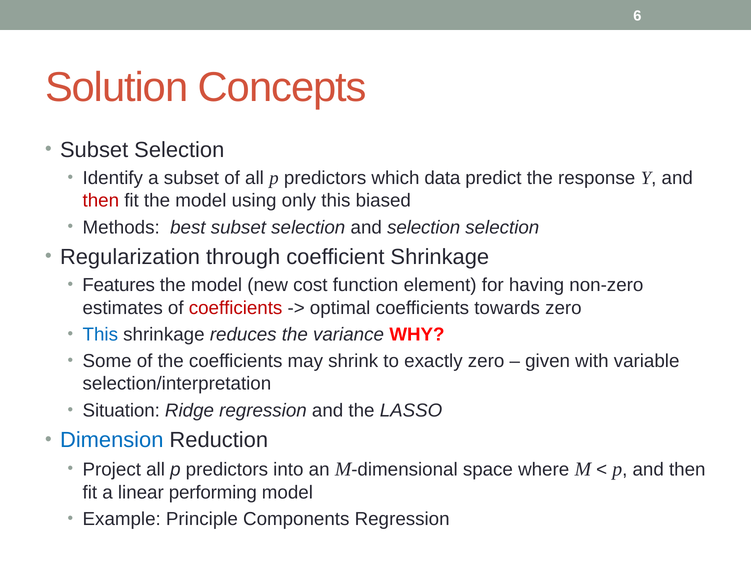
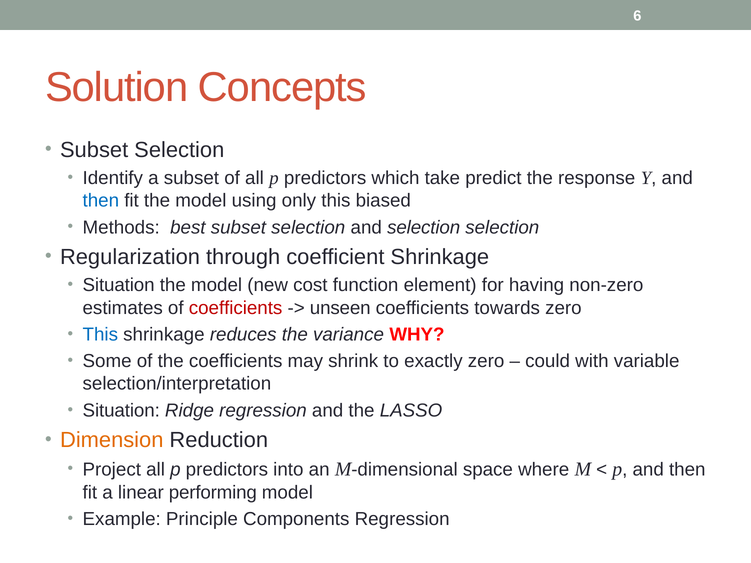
data: data -> take
then at (101, 201) colour: red -> blue
Features at (119, 285): Features -> Situation
optimal: optimal -> unseen
given: given -> could
Dimension colour: blue -> orange
